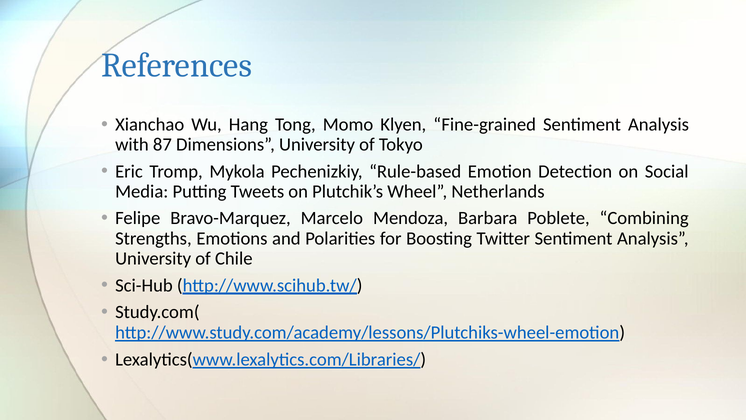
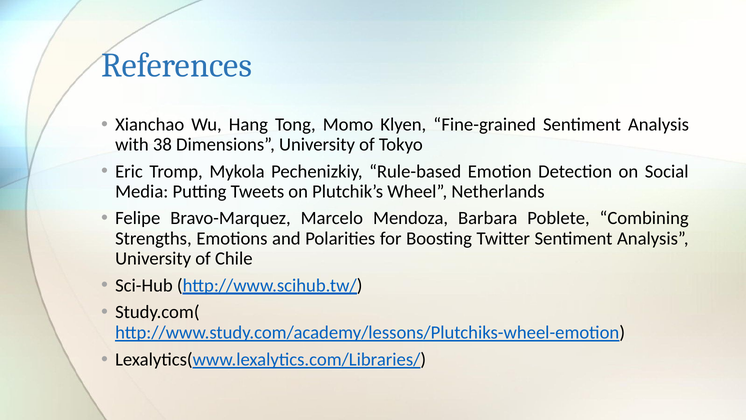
87: 87 -> 38
